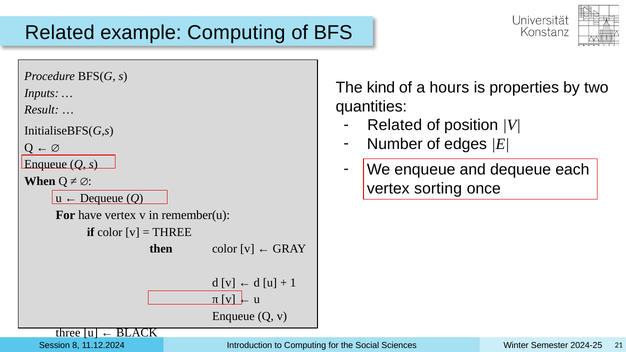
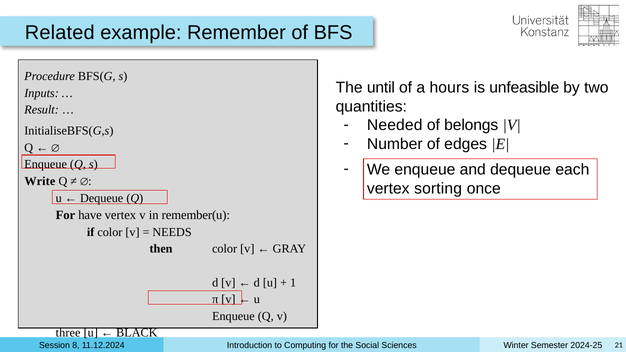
example Computing: Computing -> Remember
kind: kind -> until
properties: properties -> unfeasible
Related at (395, 125): Related -> Needed
position: position -> belongs
When: When -> Write
THREE at (172, 232): THREE -> NEEDS
